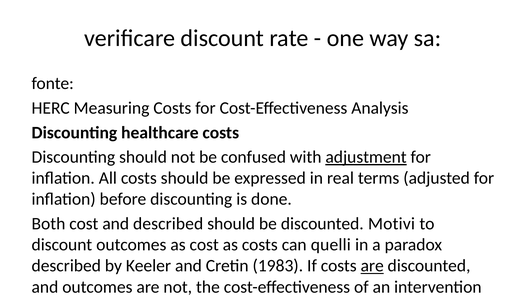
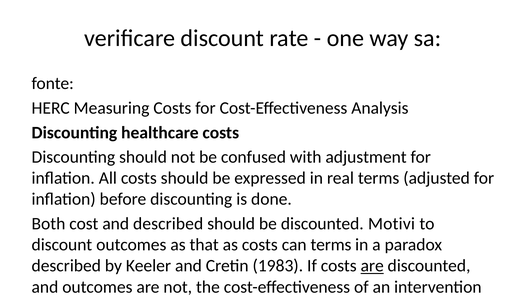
adjustment underline: present -> none
as cost: cost -> that
can quelli: quelli -> terms
